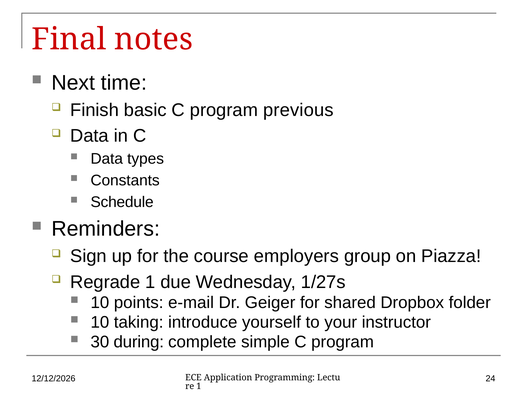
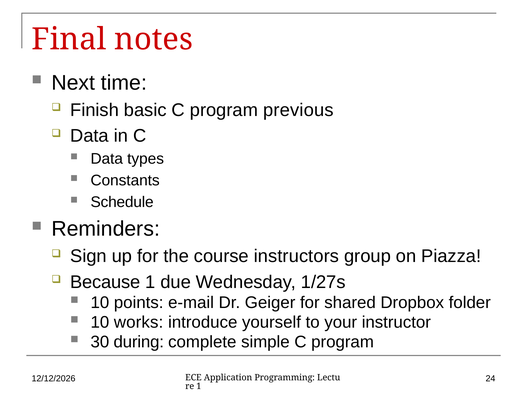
employers: employers -> instructors
Regrade: Regrade -> Because
taking: taking -> works
